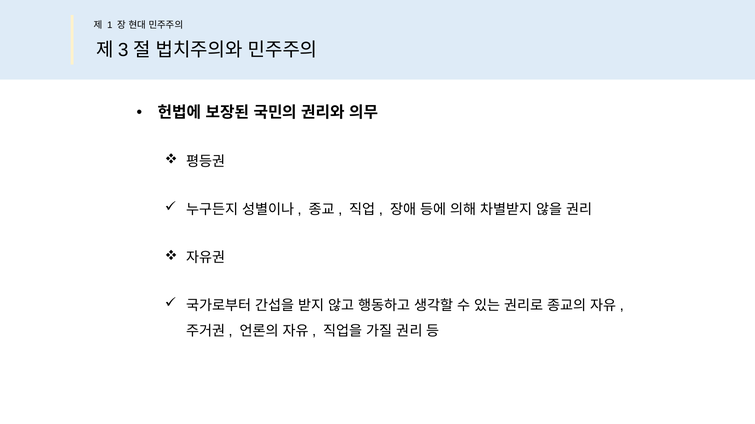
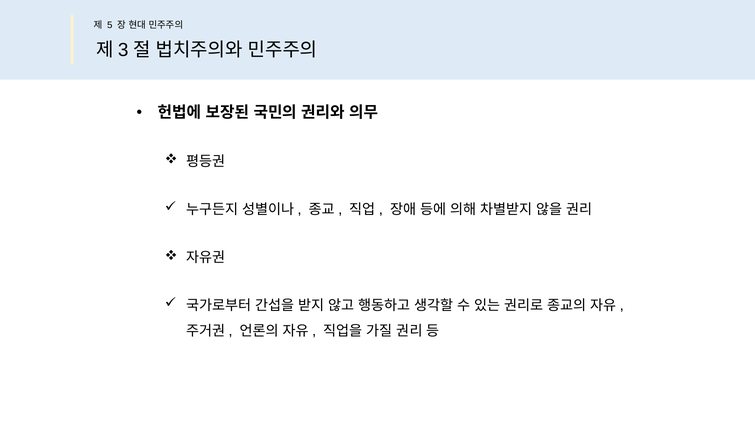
1: 1 -> 5
